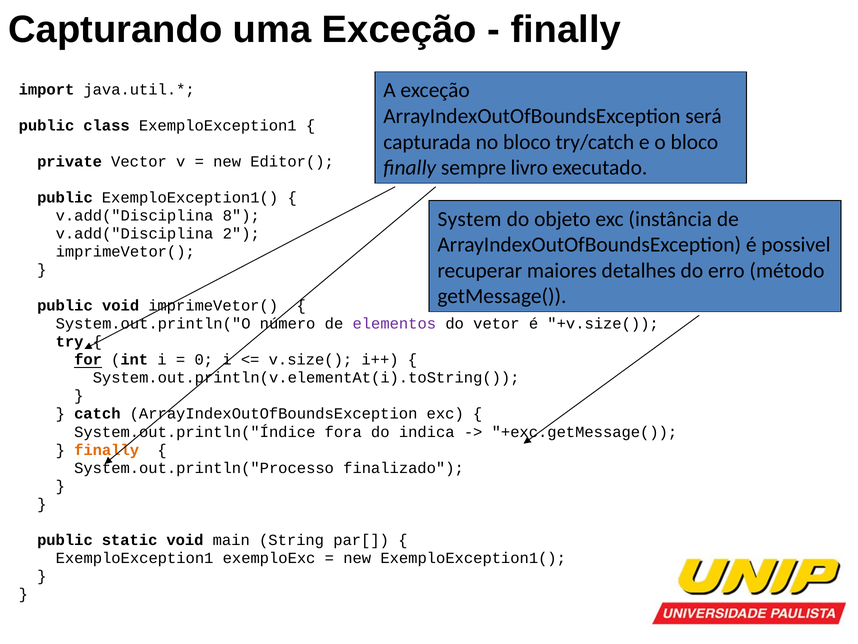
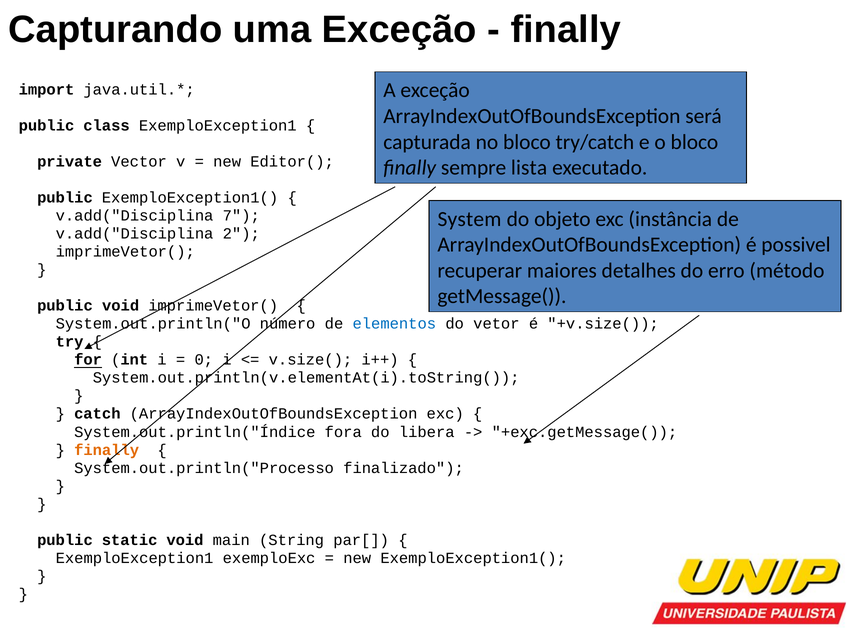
livro: livro -> lista
8: 8 -> 7
elementos colour: purple -> blue
indica: indica -> libera
